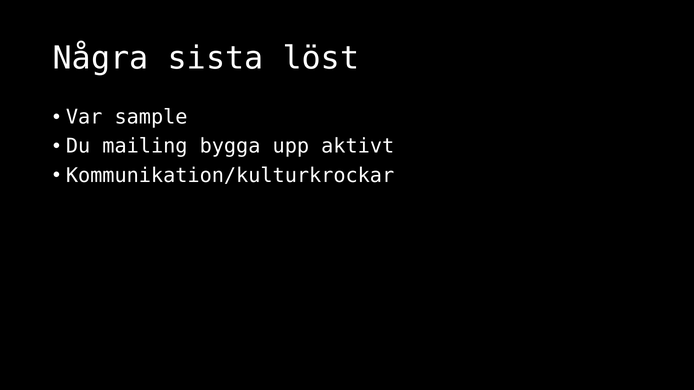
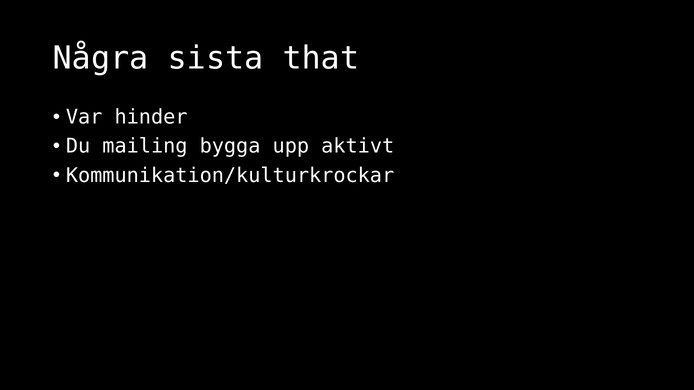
löst: löst -> that
sample: sample -> hinder
